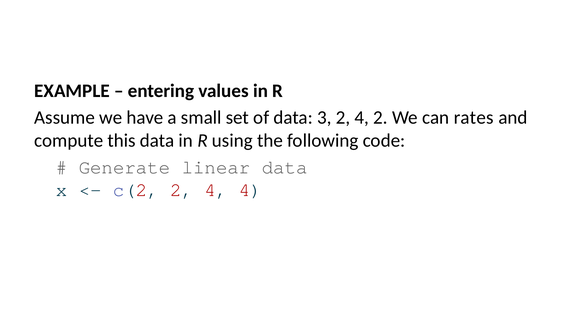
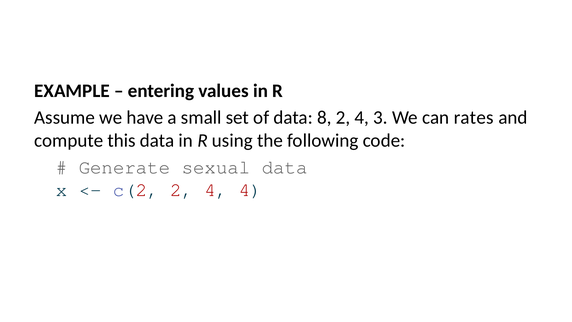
3: 3 -> 8
4 2: 2 -> 3
linear: linear -> sexual
